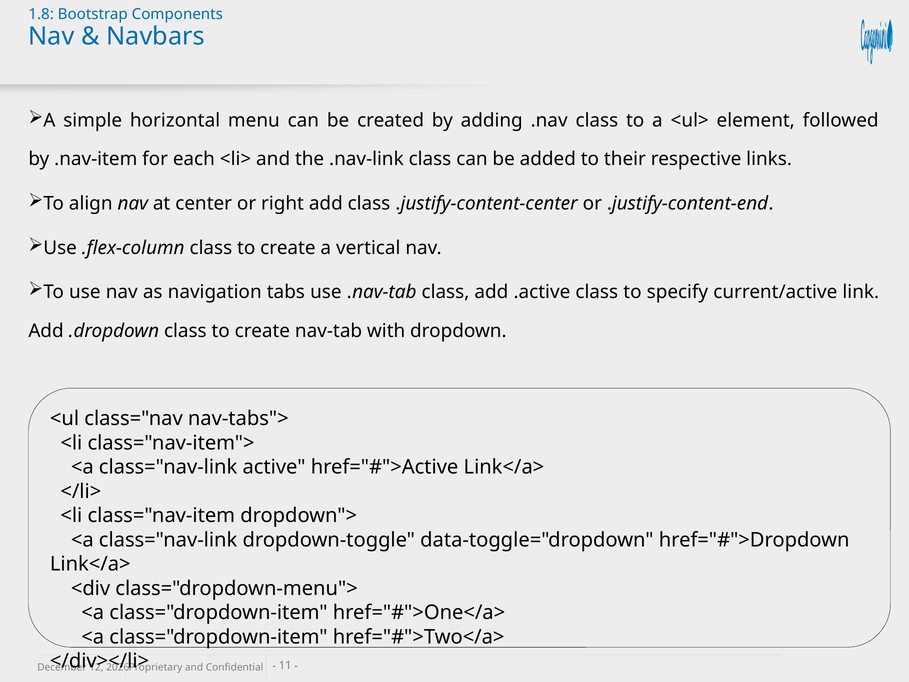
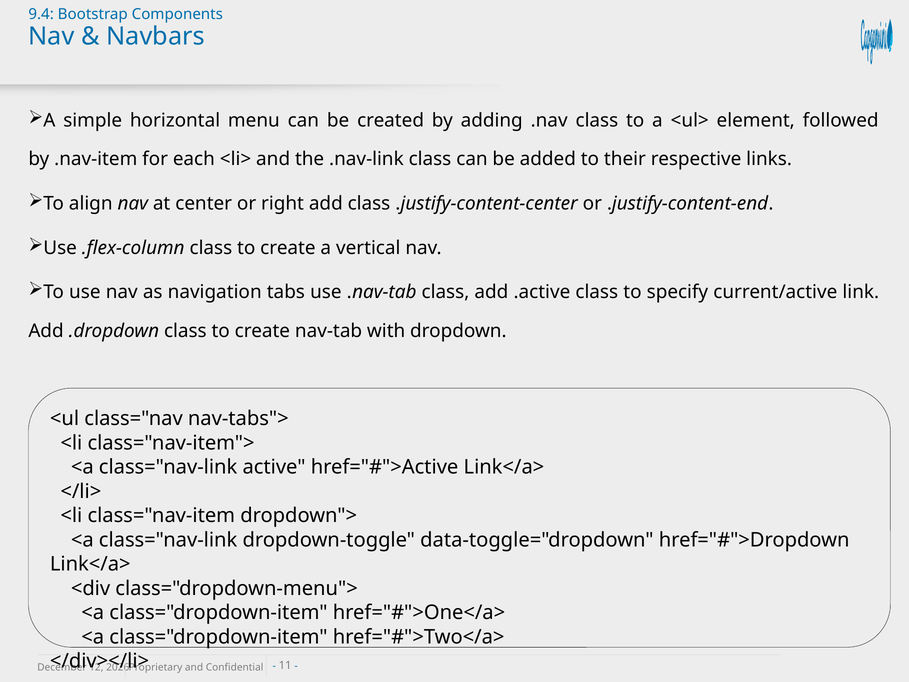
1.8: 1.8 -> 9.4
